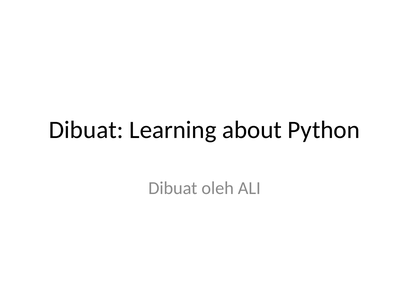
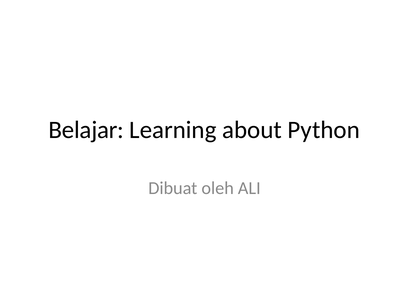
Dibuat at (86, 130): Dibuat -> Belajar
